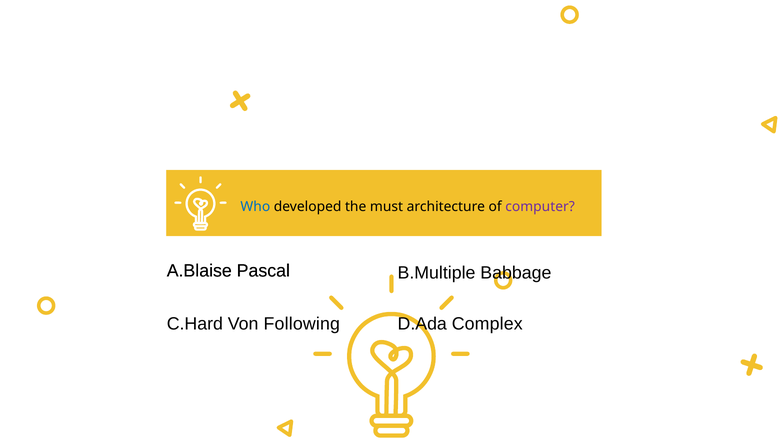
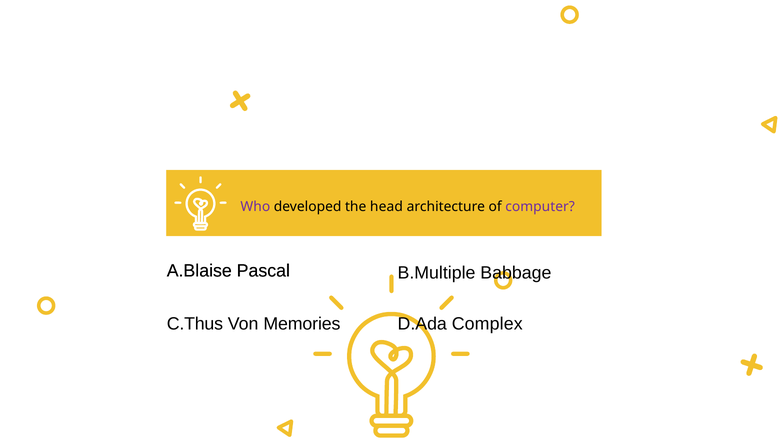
Who colour: blue -> purple
must: must -> head
C.Hard: C.Hard -> C.Thus
Following: Following -> Memories
